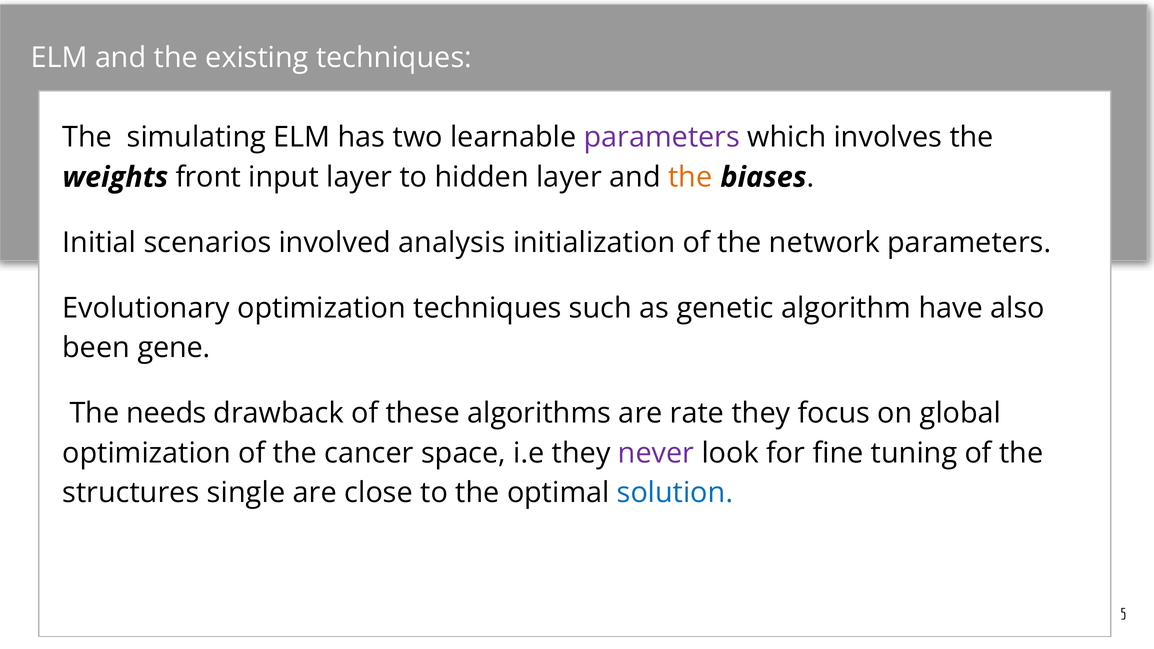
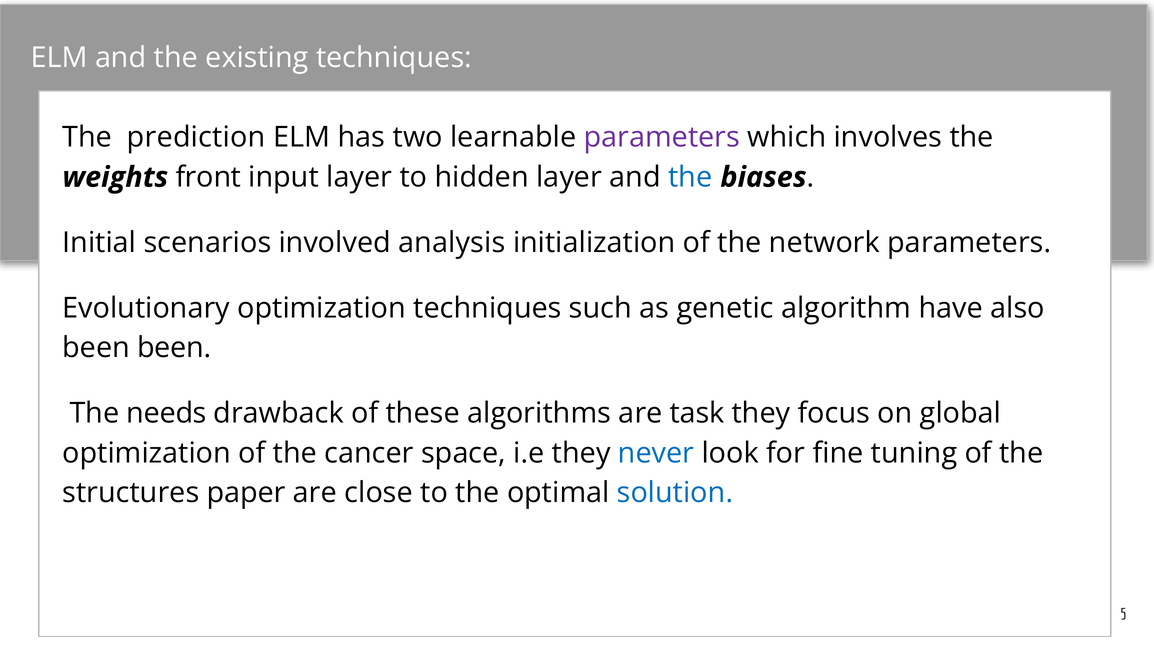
simulating: simulating -> prediction
the at (690, 177) colour: orange -> blue
been gene: gene -> been
rate: rate -> task
never colour: purple -> blue
single: single -> paper
